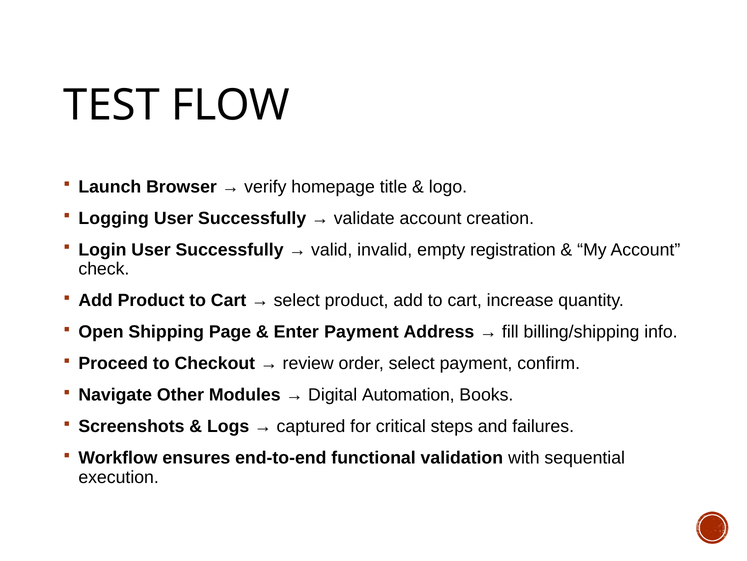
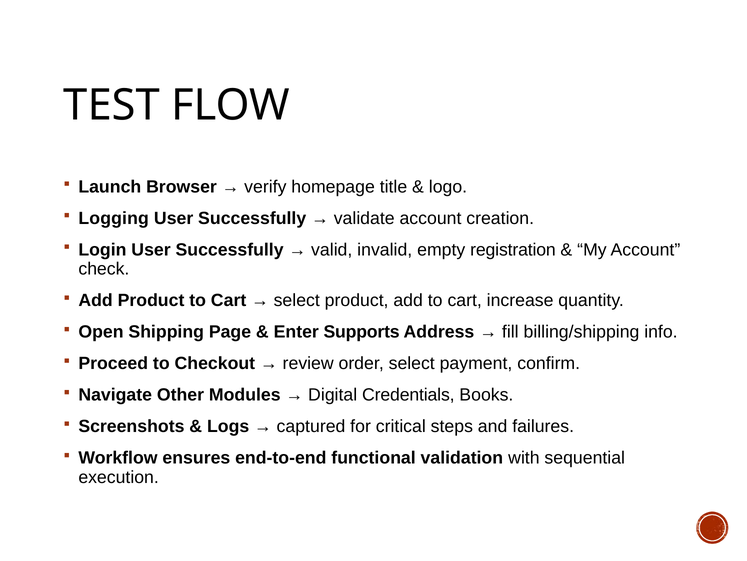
Enter Payment: Payment -> Supports
Automation: Automation -> Credentials
